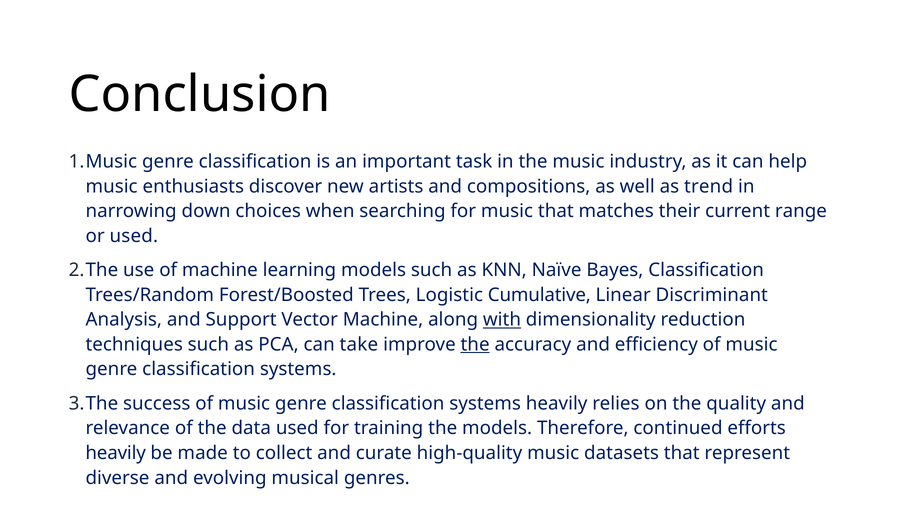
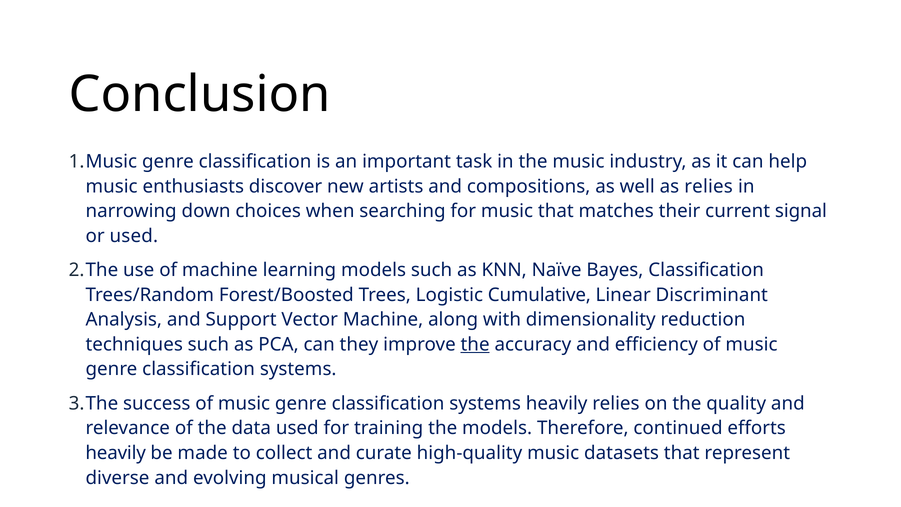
as trend: trend -> relies
range: range -> signal
with underline: present -> none
take: take -> they
